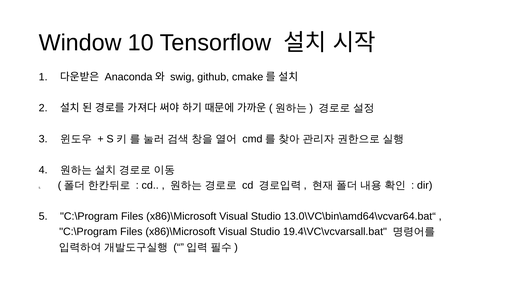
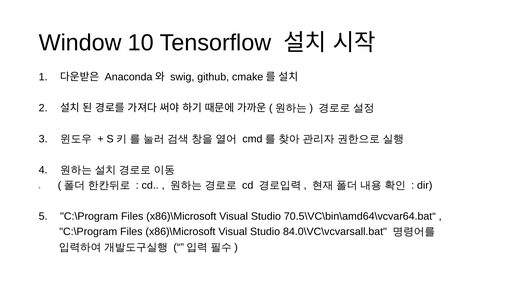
13.0\VC\bin\amd64\vcvar64.bat“: 13.0\VC\bin\amd64\vcvar64.bat“ -> 70.5\VC\bin\amd64\vcvar64.bat“
19.4\VC\vcvarsall.bat: 19.4\VC\vcvarsall.bat -> 84.0\VC\vcvarsall.bat
